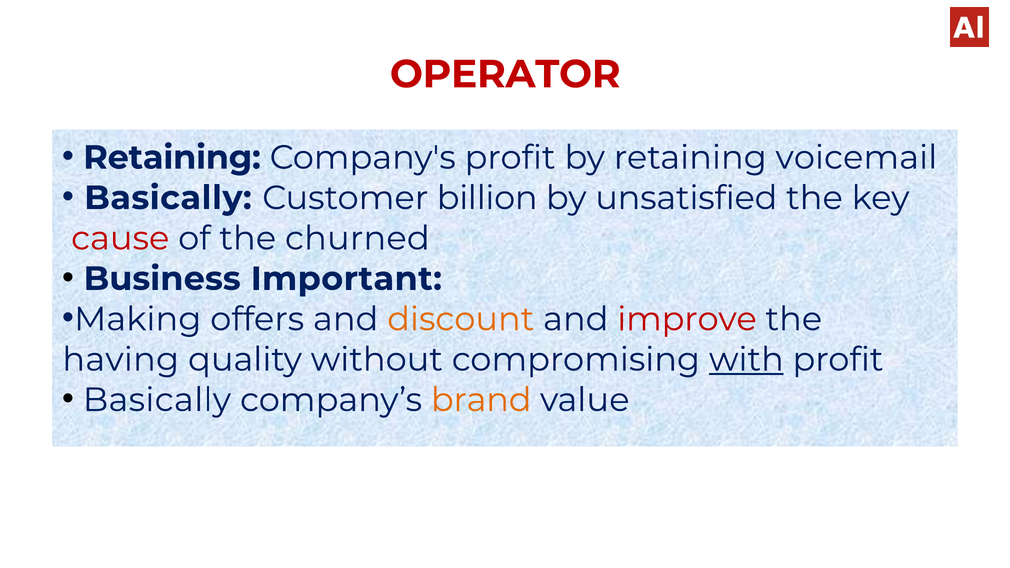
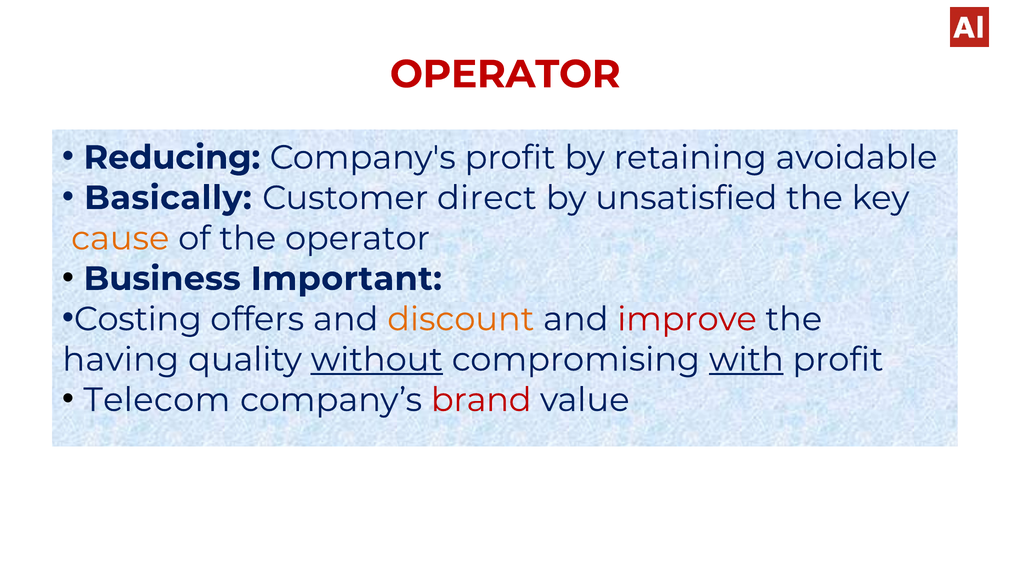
Retaining at (172, 158): Retaining -> Reducing
voicemail: voicemail -> avoidable
billion: billion -> direct
cause colour: red -> orange
the churned: churned -> operator
Making: Making -> Costing
without underline: none -> present
Basically at (157, 400): Basically -> Telecom
brand colour: orange -> red
